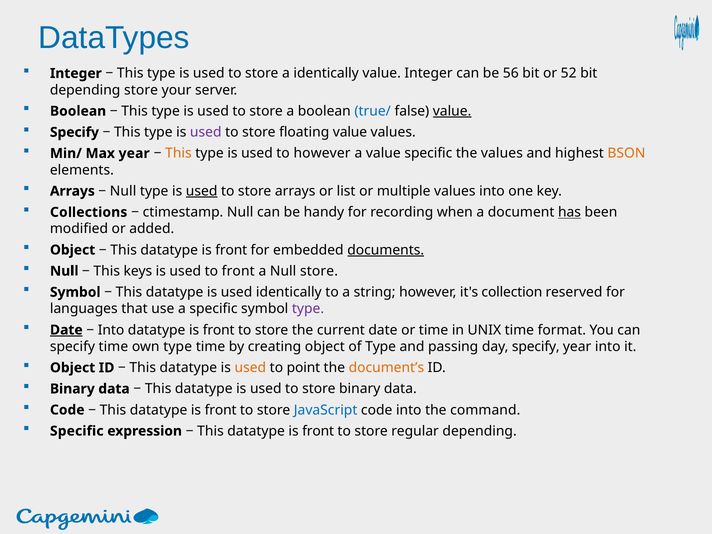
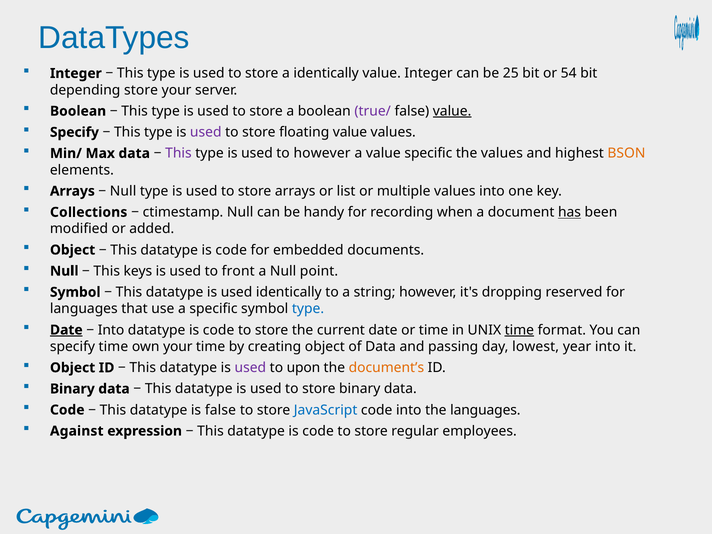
56: 56 -> 25
52: 52 -> 54
true/ colour: blue -> purple
Max year: year -> data
This at (178, 153) colour: orange -> purple
used at (202, 191) underline: present -> none
front at (231, 250): front -> code
documents underline: present -> none
Null store: store -> point
collection: collection -> dropping
type at (308, 309) colour: purple -> blue
front at (219, 330): front -> code
time at (519, 330) underline: none -> present
own type: type -> your
of Type: Type -> Data
day specify: specify -> lowest
used at (250, 368) colour: orange -> purple
point: point -> upon
front at (221, 410): front -> false
the command: command -> languages
Specific at (77, 431): Specific -> Against
front at (318, 431): front -> code
regular depending: depending -> employees
